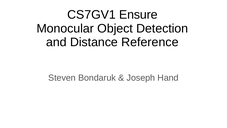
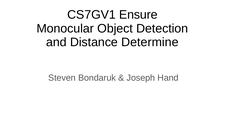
Reference: Reference -> Determine
